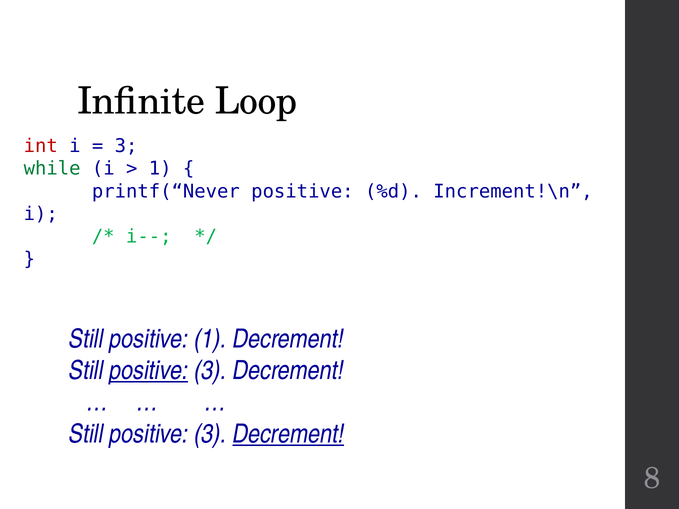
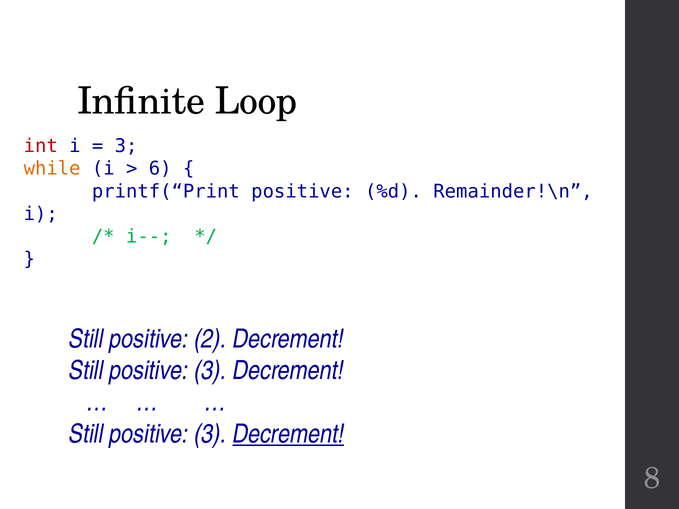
while colour: green -> orange
1 at (160, 169): 1 -> 6
printf(“Never: printf(“Never -> printf(“Print
Increment!\n: Increment!\n -> Remainder!\n
positive 1: 1 -> 2
positive at (149, 371) underline: present -> none
